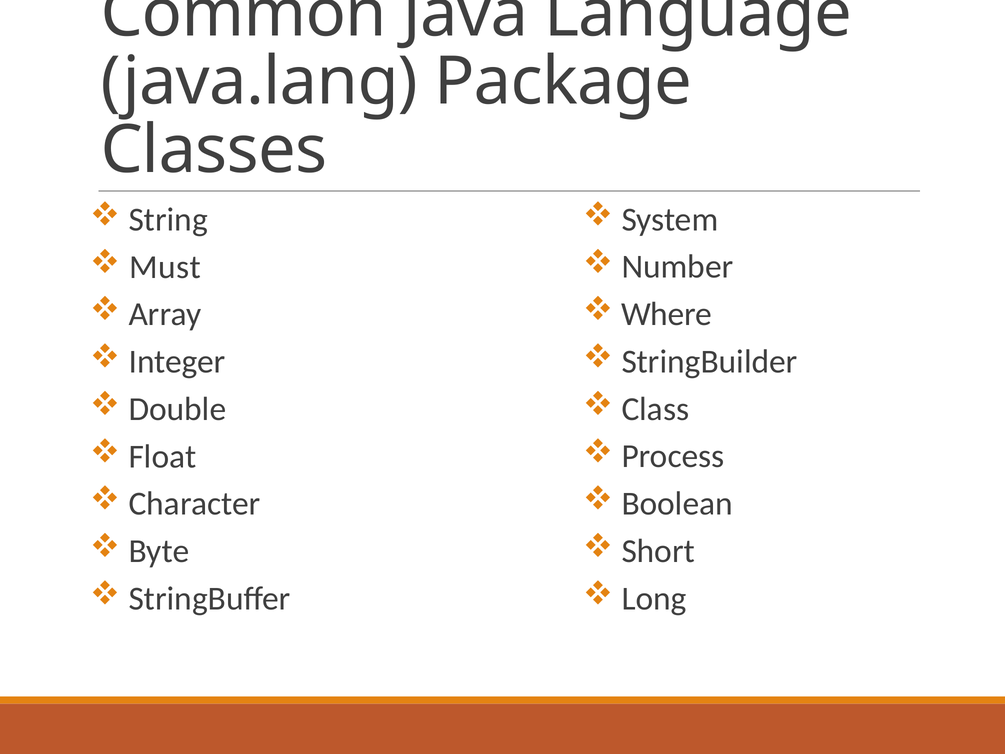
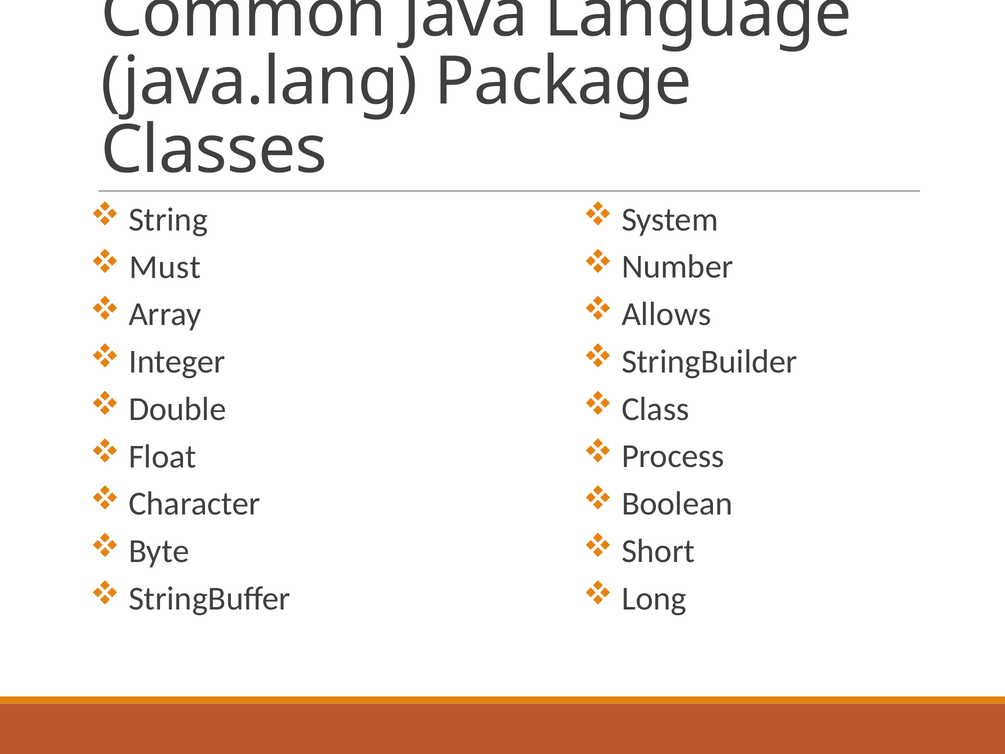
Where: Where -> Allows
